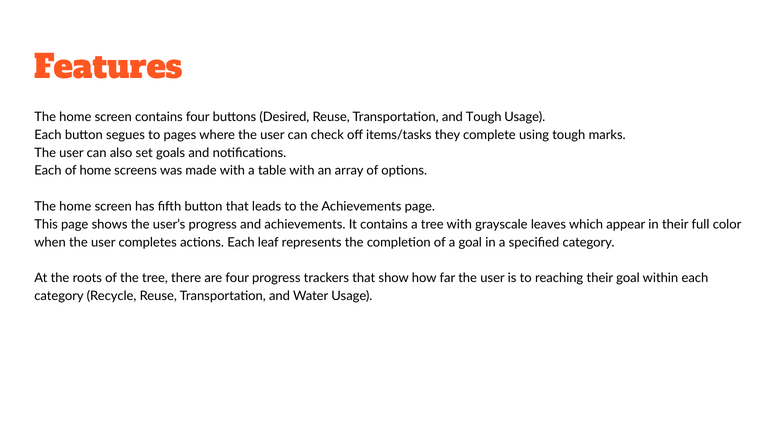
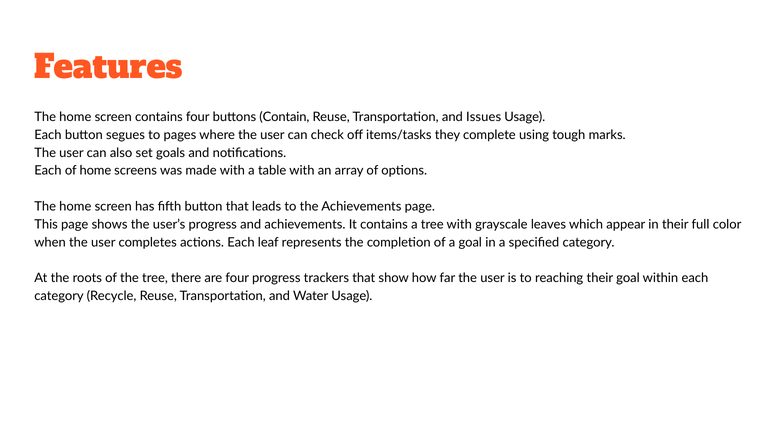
Desired: Desired -> Contain
and Tough: Tough -> Issues
